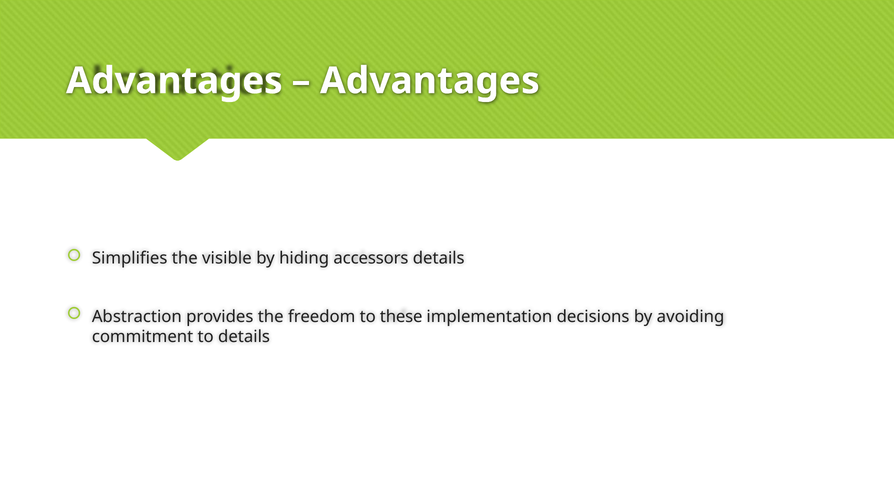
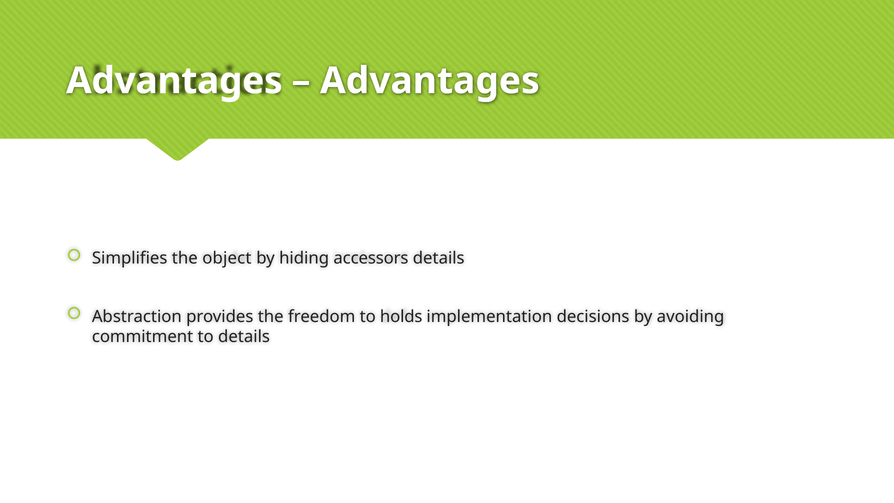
visible: visible -> object
these: these -> holds
